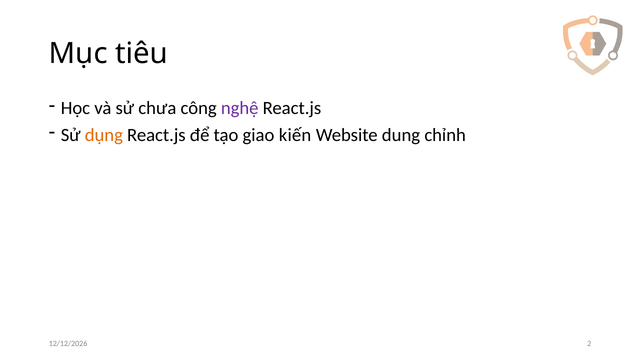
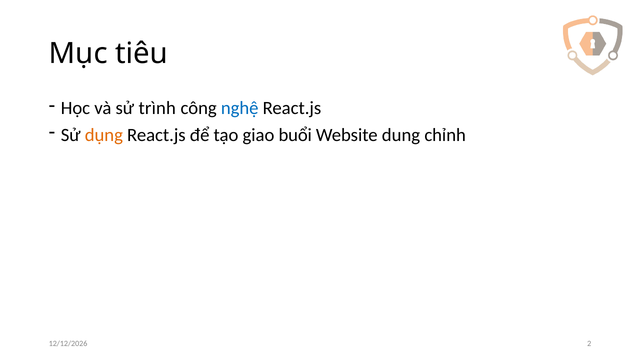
chưa: chưa -> trình
nghệ colour: purple -> blue
kiến: kiến -> buổi
